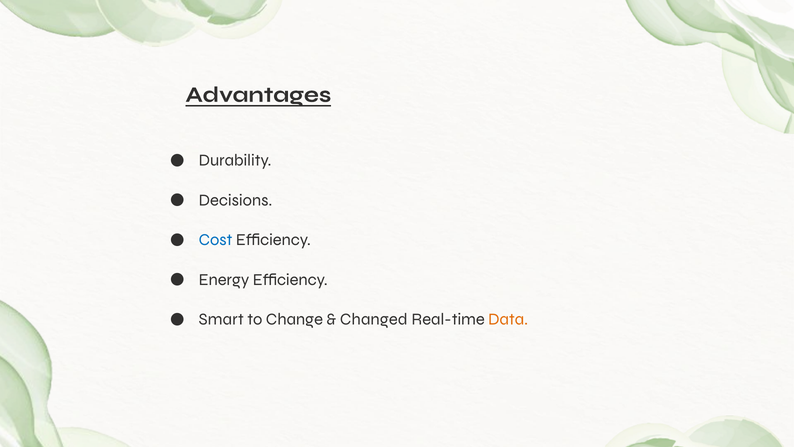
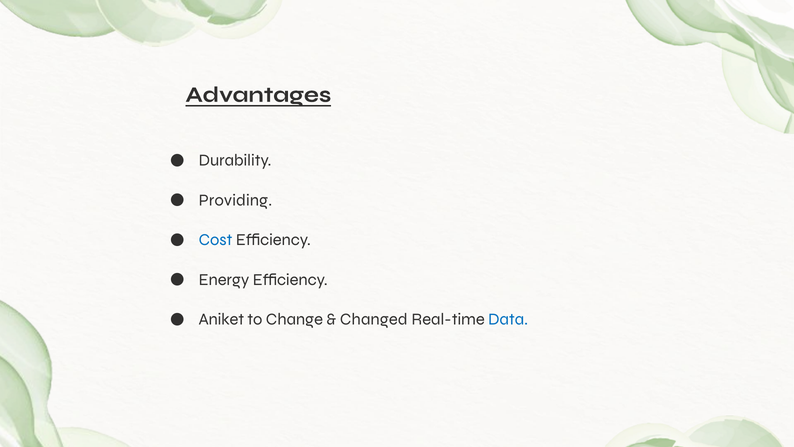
Decisions: Decisions -> Providing
Smart: Smart -> Aniket
Data colour: orange -> blue
